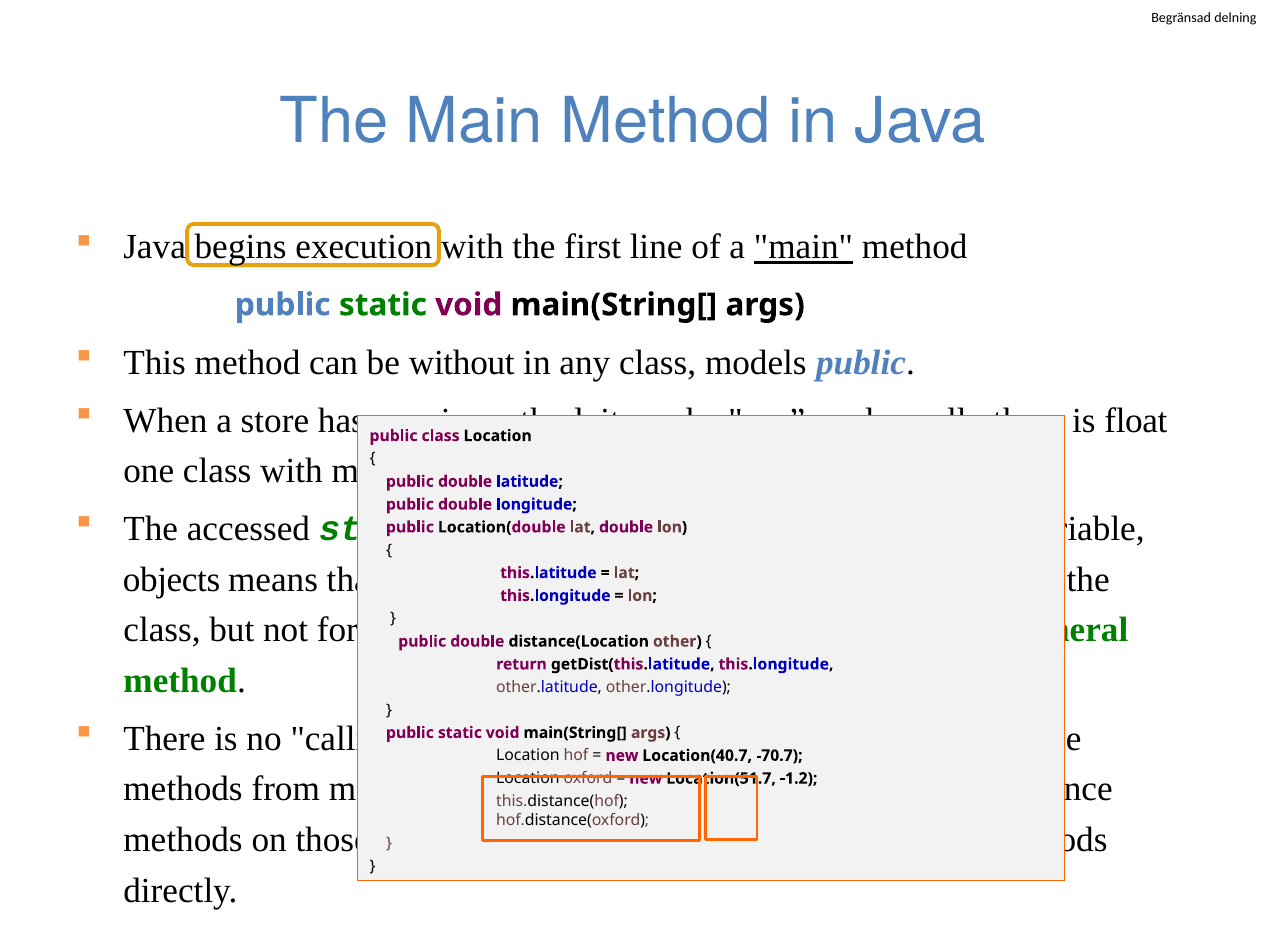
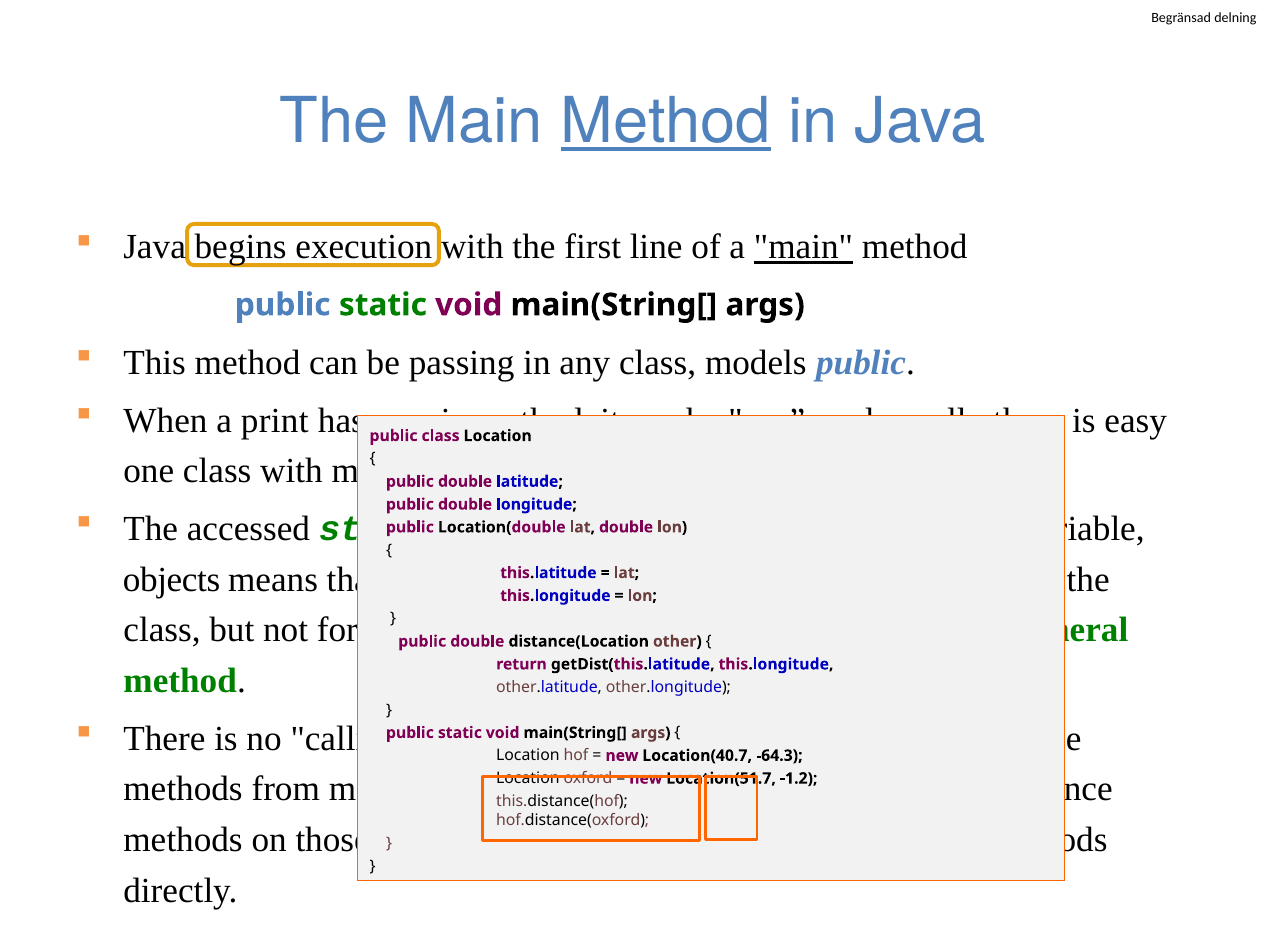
Method at (666, 122) underline: none -> present
without: without -> passing
store: store -> print
float: float -> easy
-70.7: -70.7 -> -64.3
